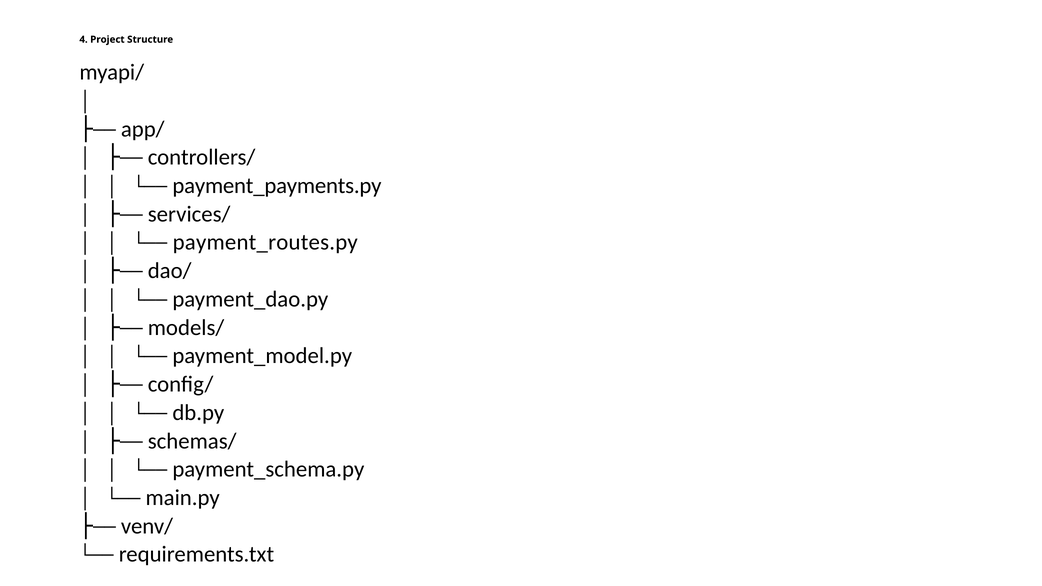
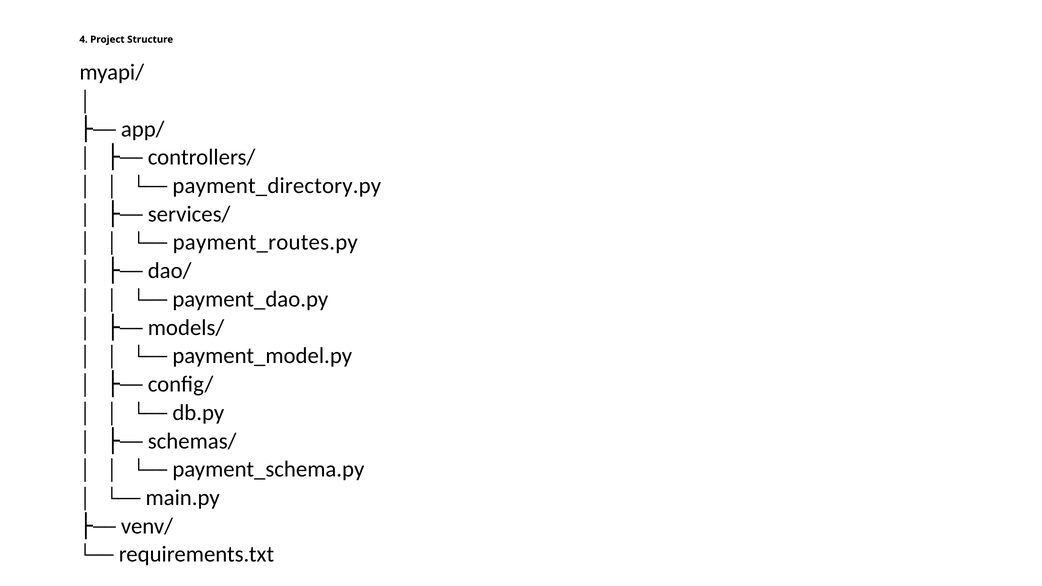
payment_payments.py: payment_payments.py -> payment_directory.py
